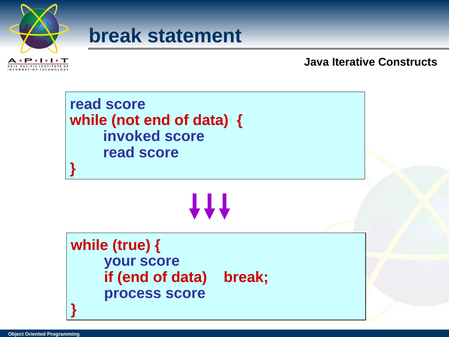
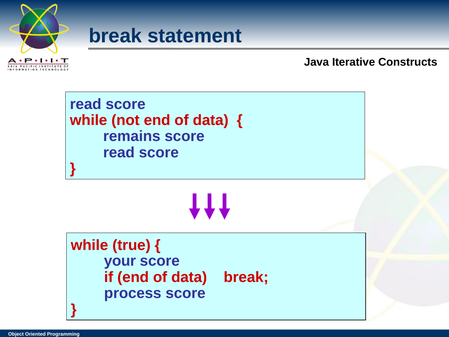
invoked: invoked -> remains
